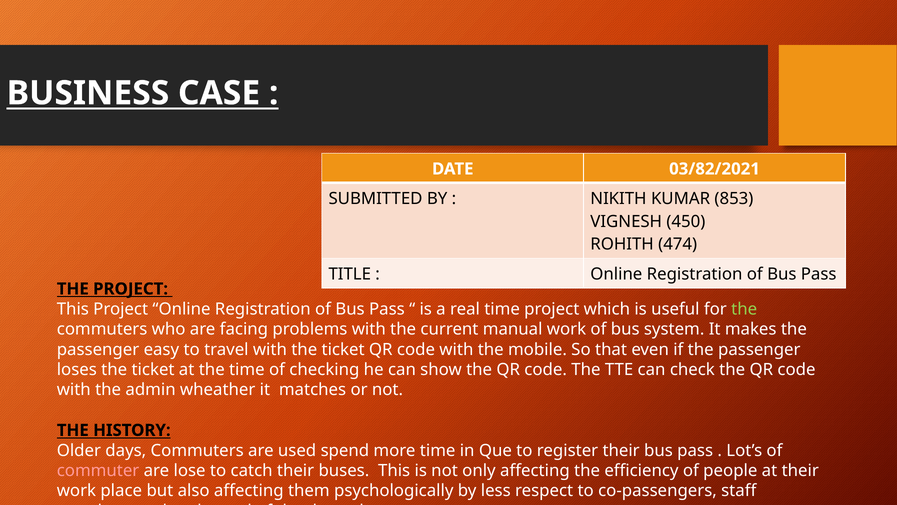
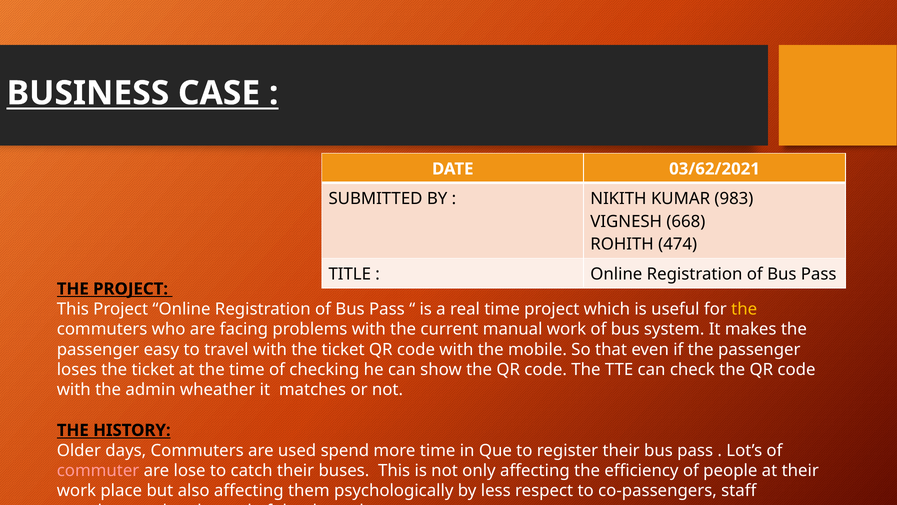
03/82/2021: 03/82/2021 -> 03/62/2021
853: 853 -> 983
450: 450 -> 668
the at (744, 309) colour: light green -> yellow
